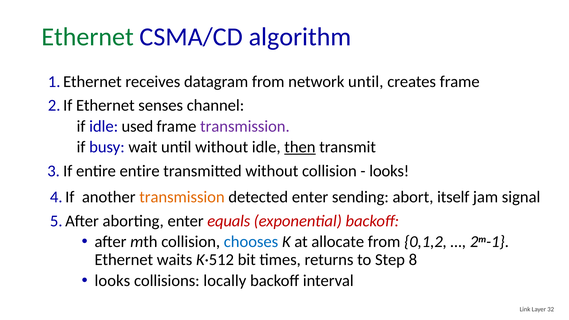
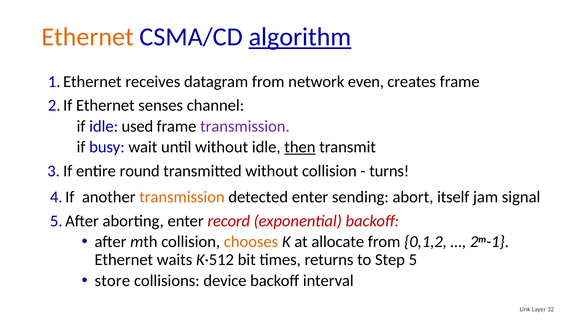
Ethernet at (88, 37) colour: green -> orange
algorithm underline: none -> present
network until: until -> even
entire entire: entire -> round
looks at (389, 171): looks -> turns
equals: equals -> record
chooses colour: blue -> orange
8: 8 -> 5
looks at (112, 281): looks -> store
locally: locally -> device
